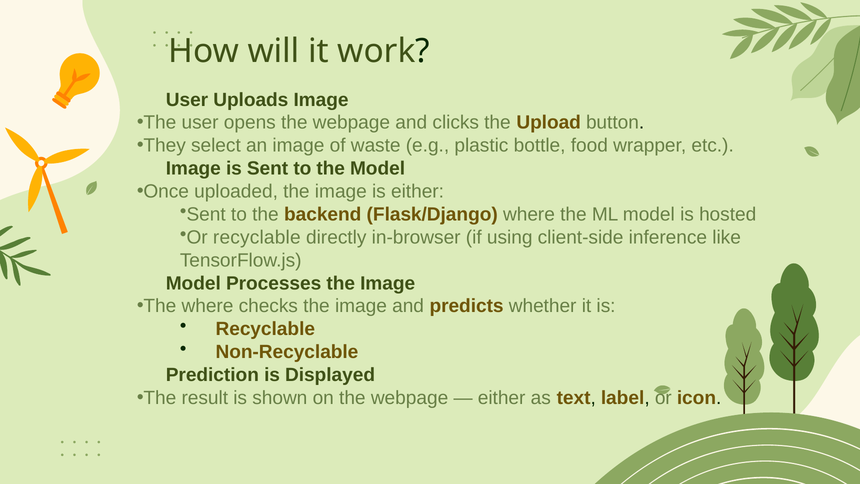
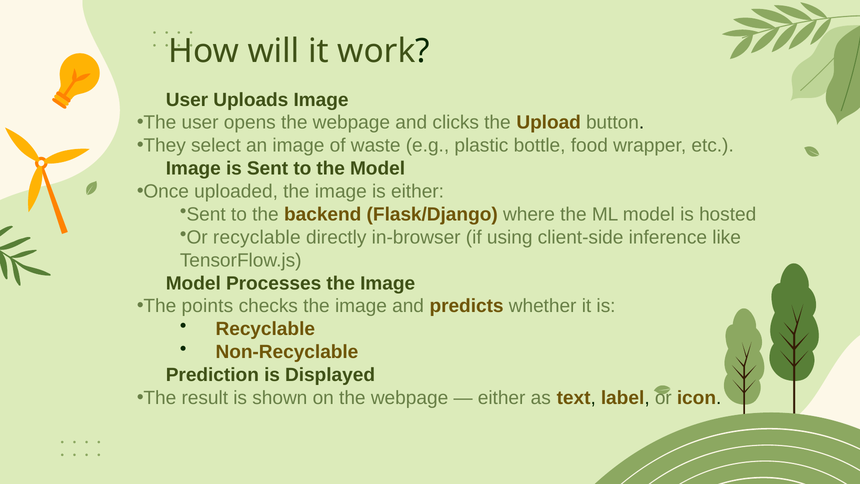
The where: where -> points
